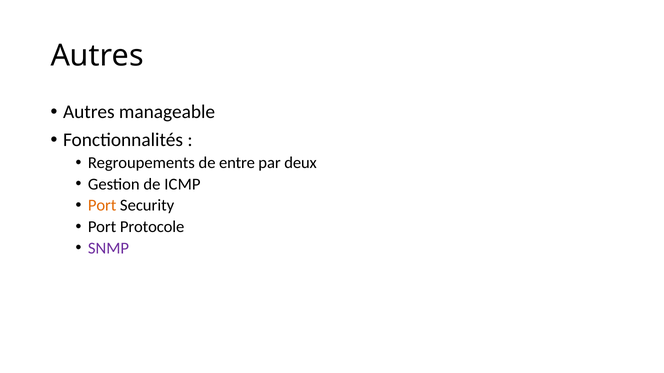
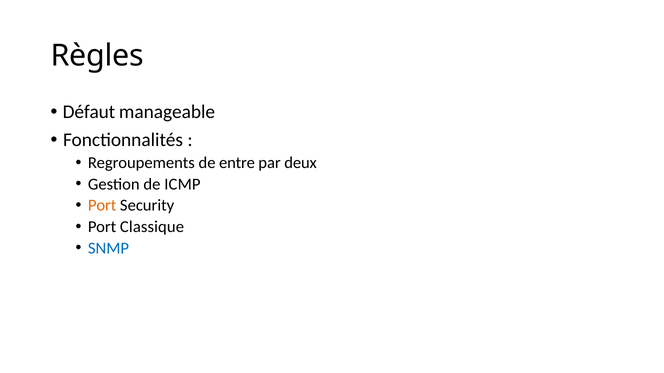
Autres at (97, 56): Autres -> Règles
Autres at (89, 112): Autres -> Défaut
Protocole: Protocole -> Classique
SNMP colour: purple -> blue
